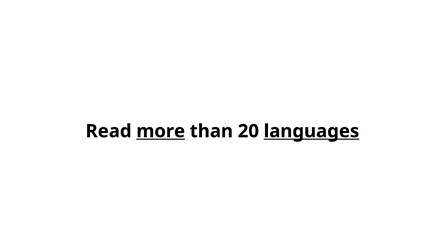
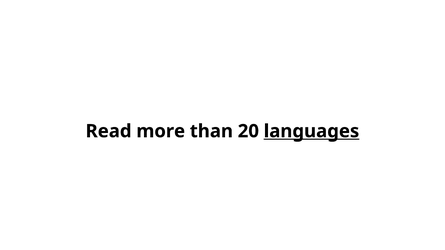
more underline: present -> none
